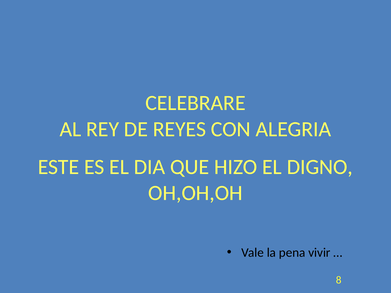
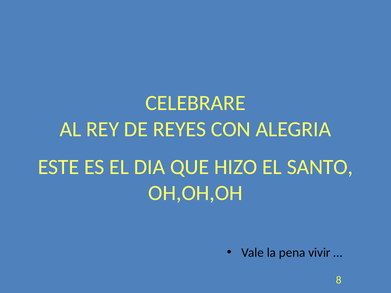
DIGNO: DIGNO -> SANTO
